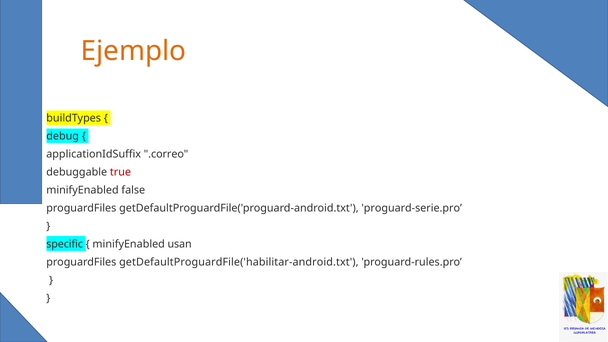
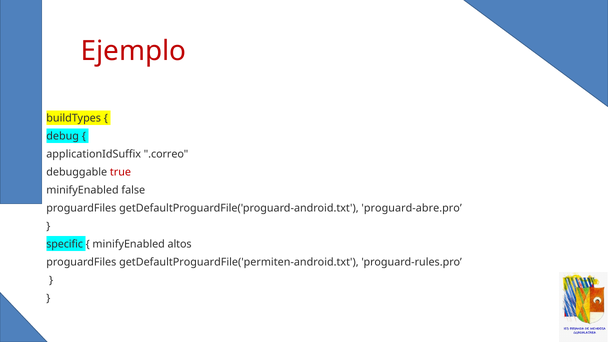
Ejemplo colour: orange -> red
proguard-serie.pro: proguard-serie.pro -> proguard-abre.pro
usan: usan -> altos
getDefaultProguardFile('habilitar-android.txt: getDefaultProguardFile('habilitar-android.txt -> getDefaultProguardFile('permiten-android.txt
